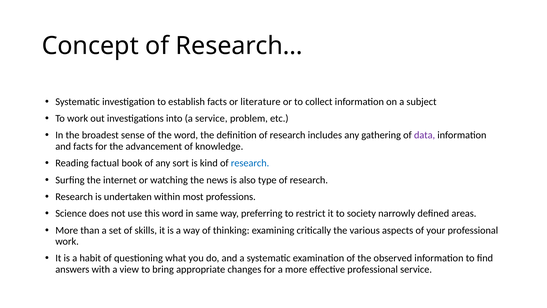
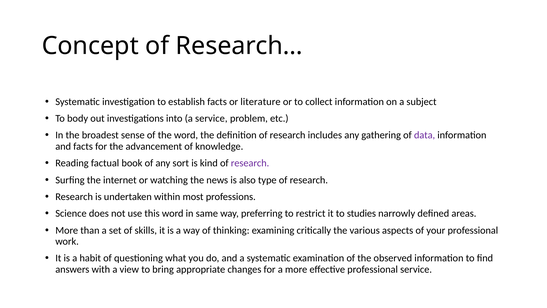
To work: work -> body
research at (250, 163) colour: blue -> purple
society: society -> studies
